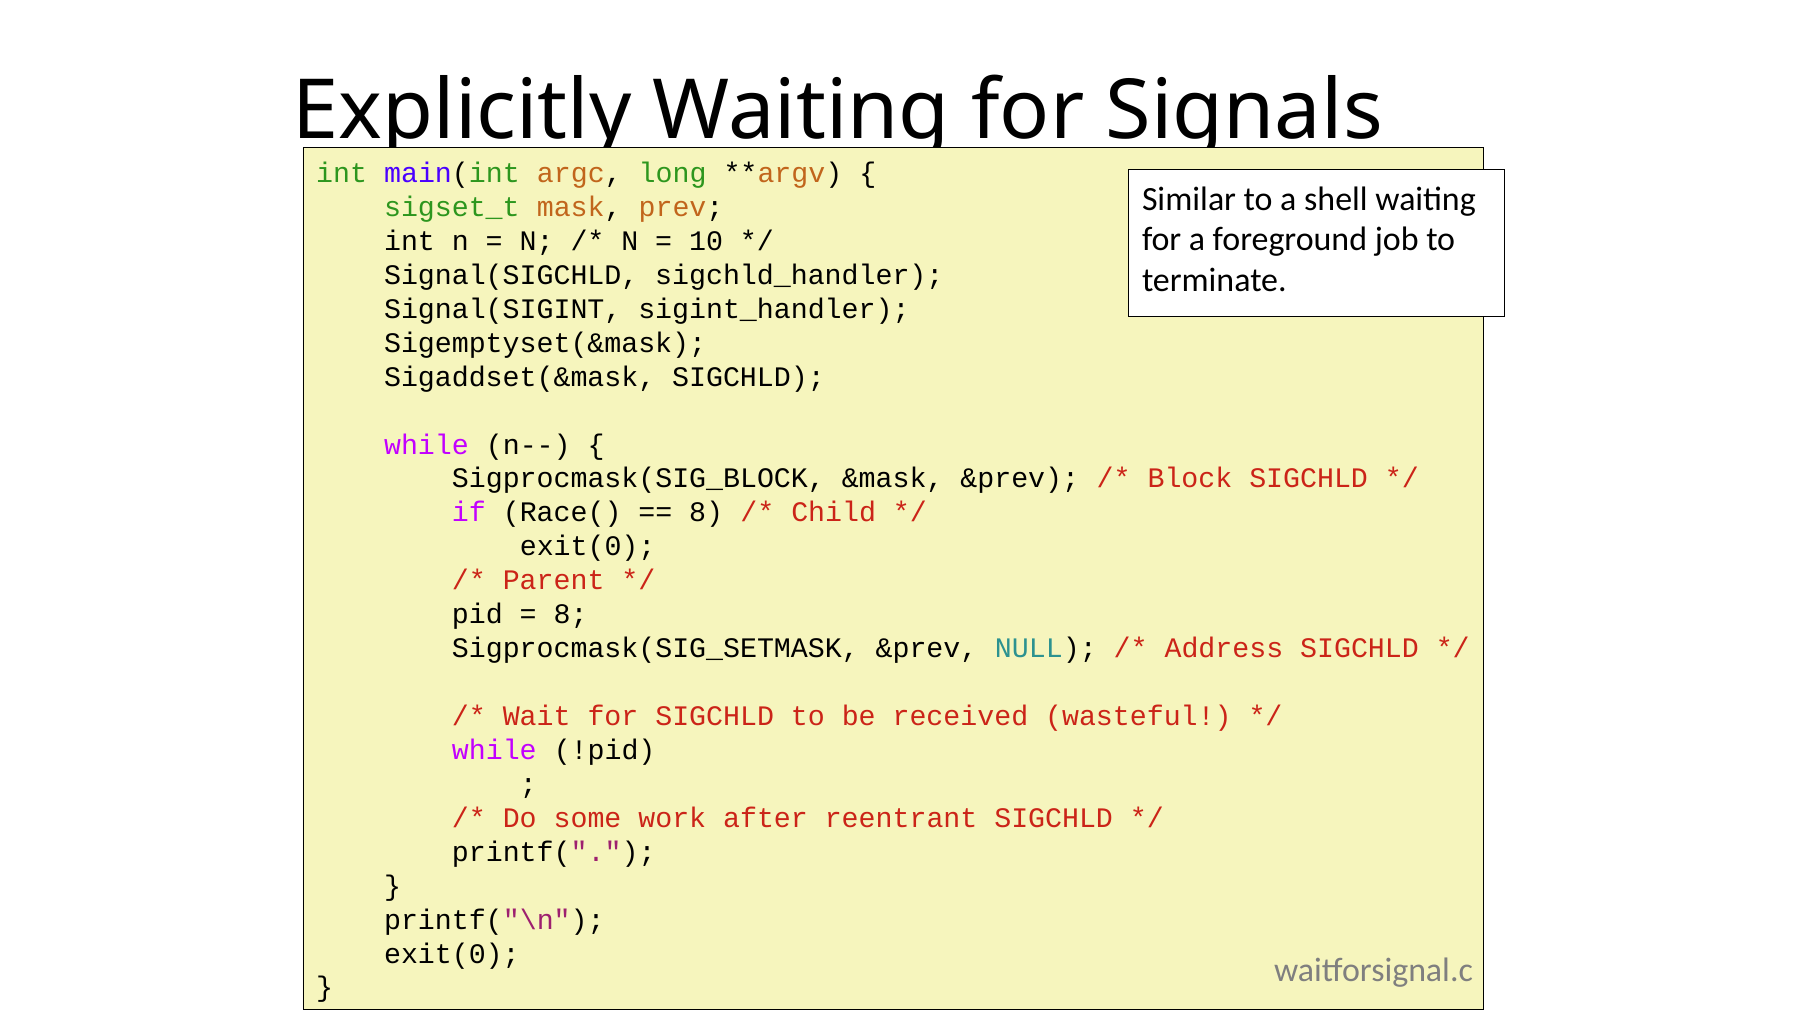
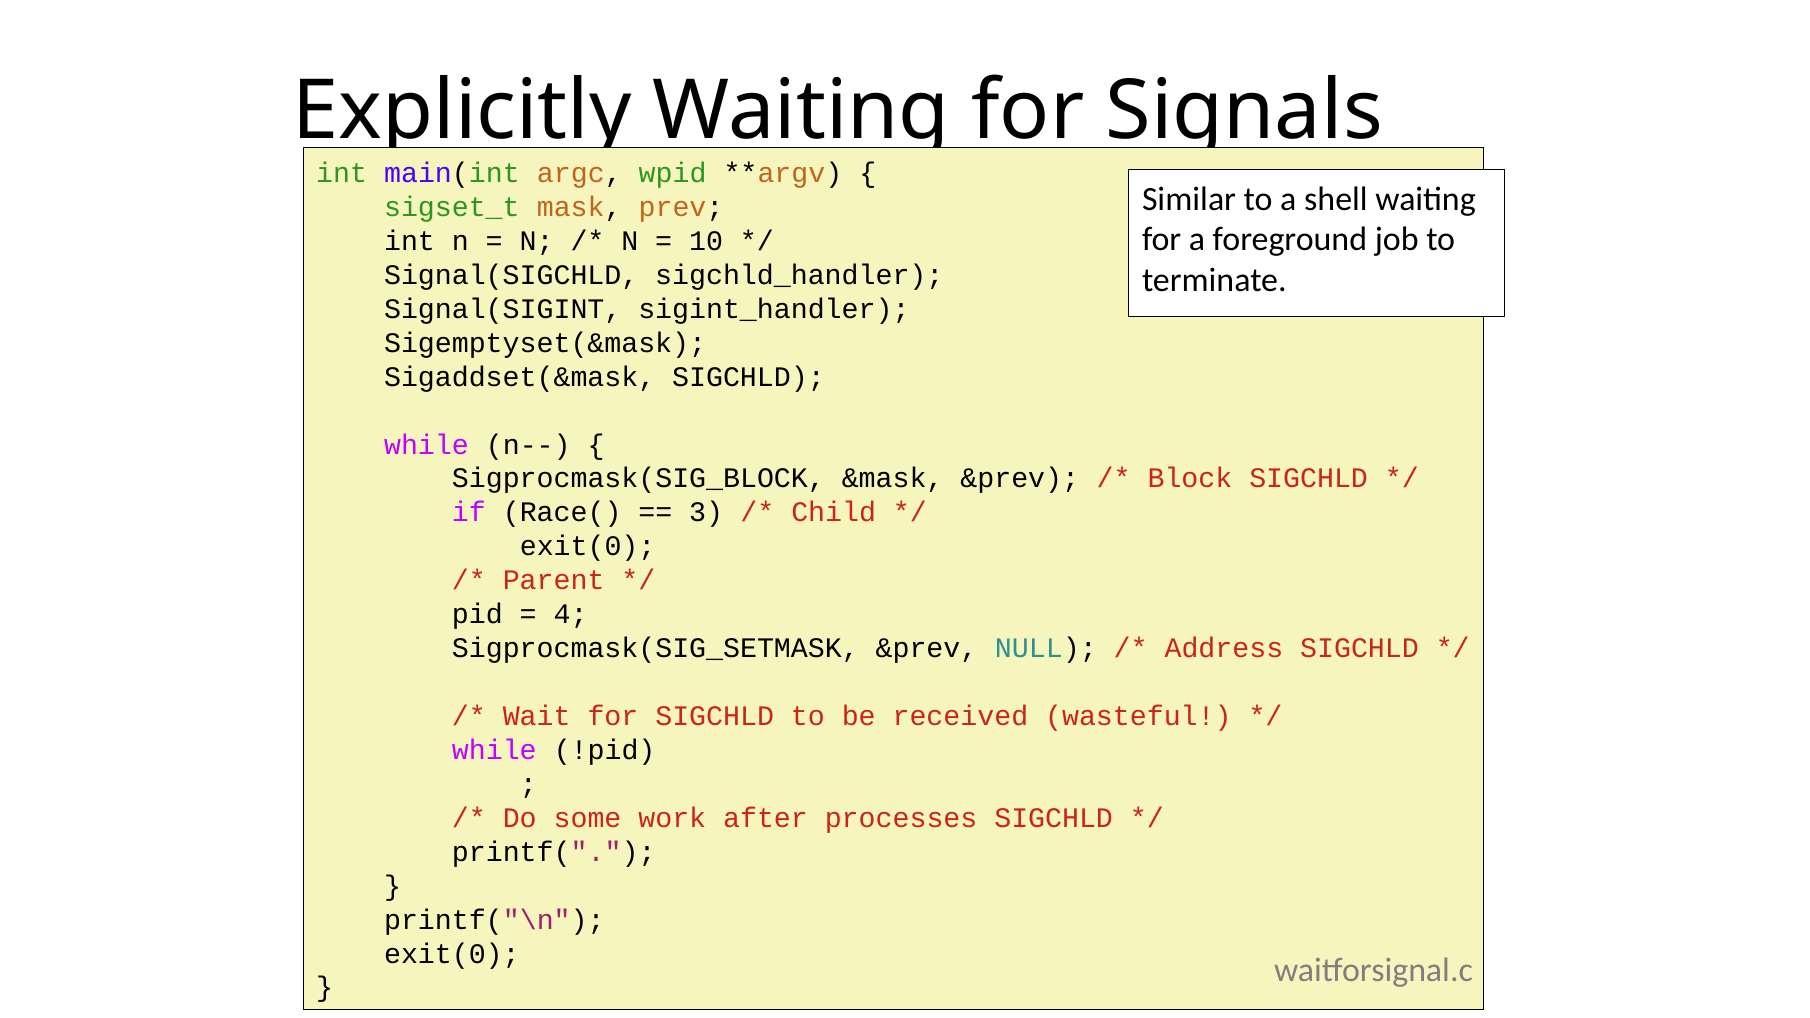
long: long -> wpid
8 at (706, 513): 8 -> 3
8 at (571, 614): 8 -> 4
reentrant: reentrant -> processes
